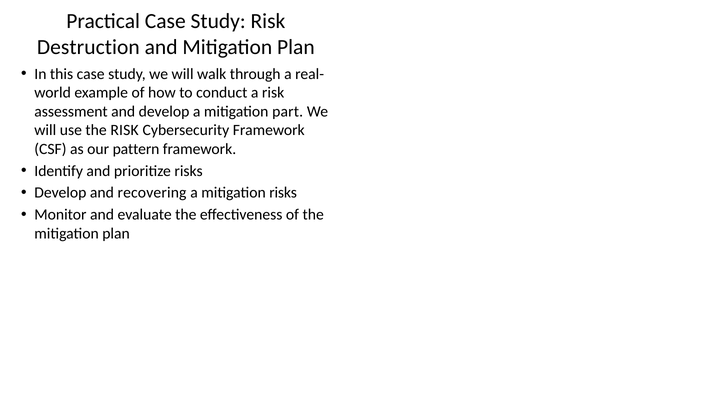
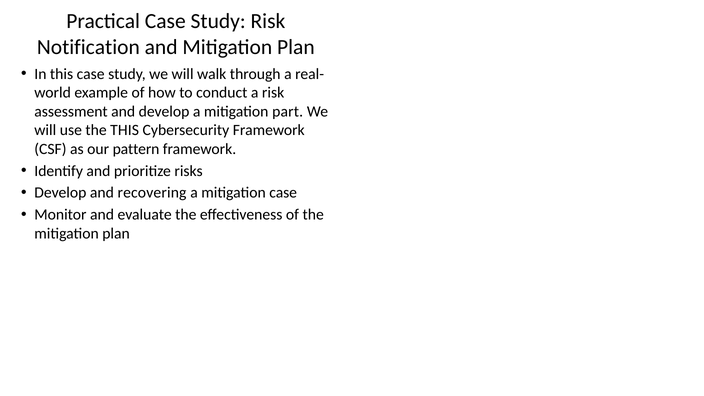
Destruction: Destruction -> Notification
the RISK: RISK -> THIS
mitigation risks: risks -> case
